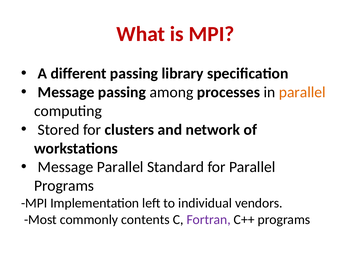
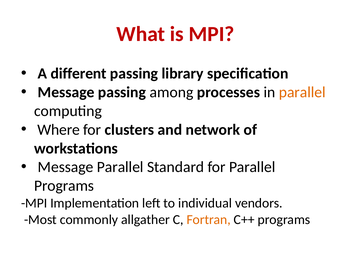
Stored: Stored -> Where
contents: contents -> allgather
Fortran colour: purple -> orange
